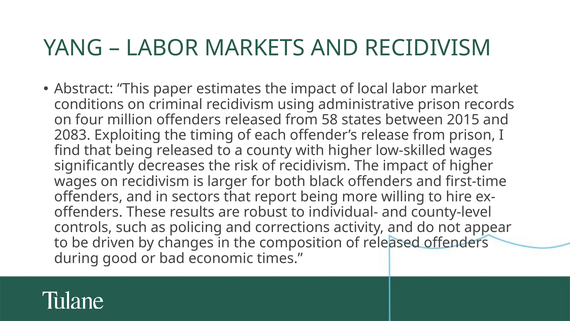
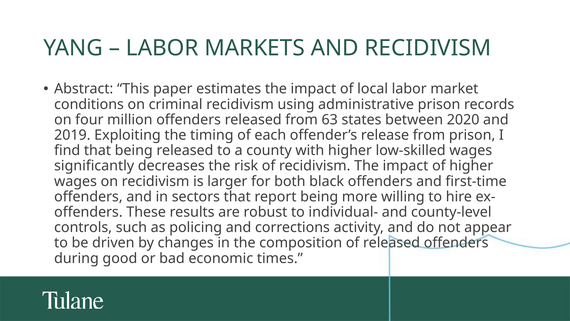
58: 58 -> 63
2015: 2015 -> 2020
2083: 2083 -> 2019
